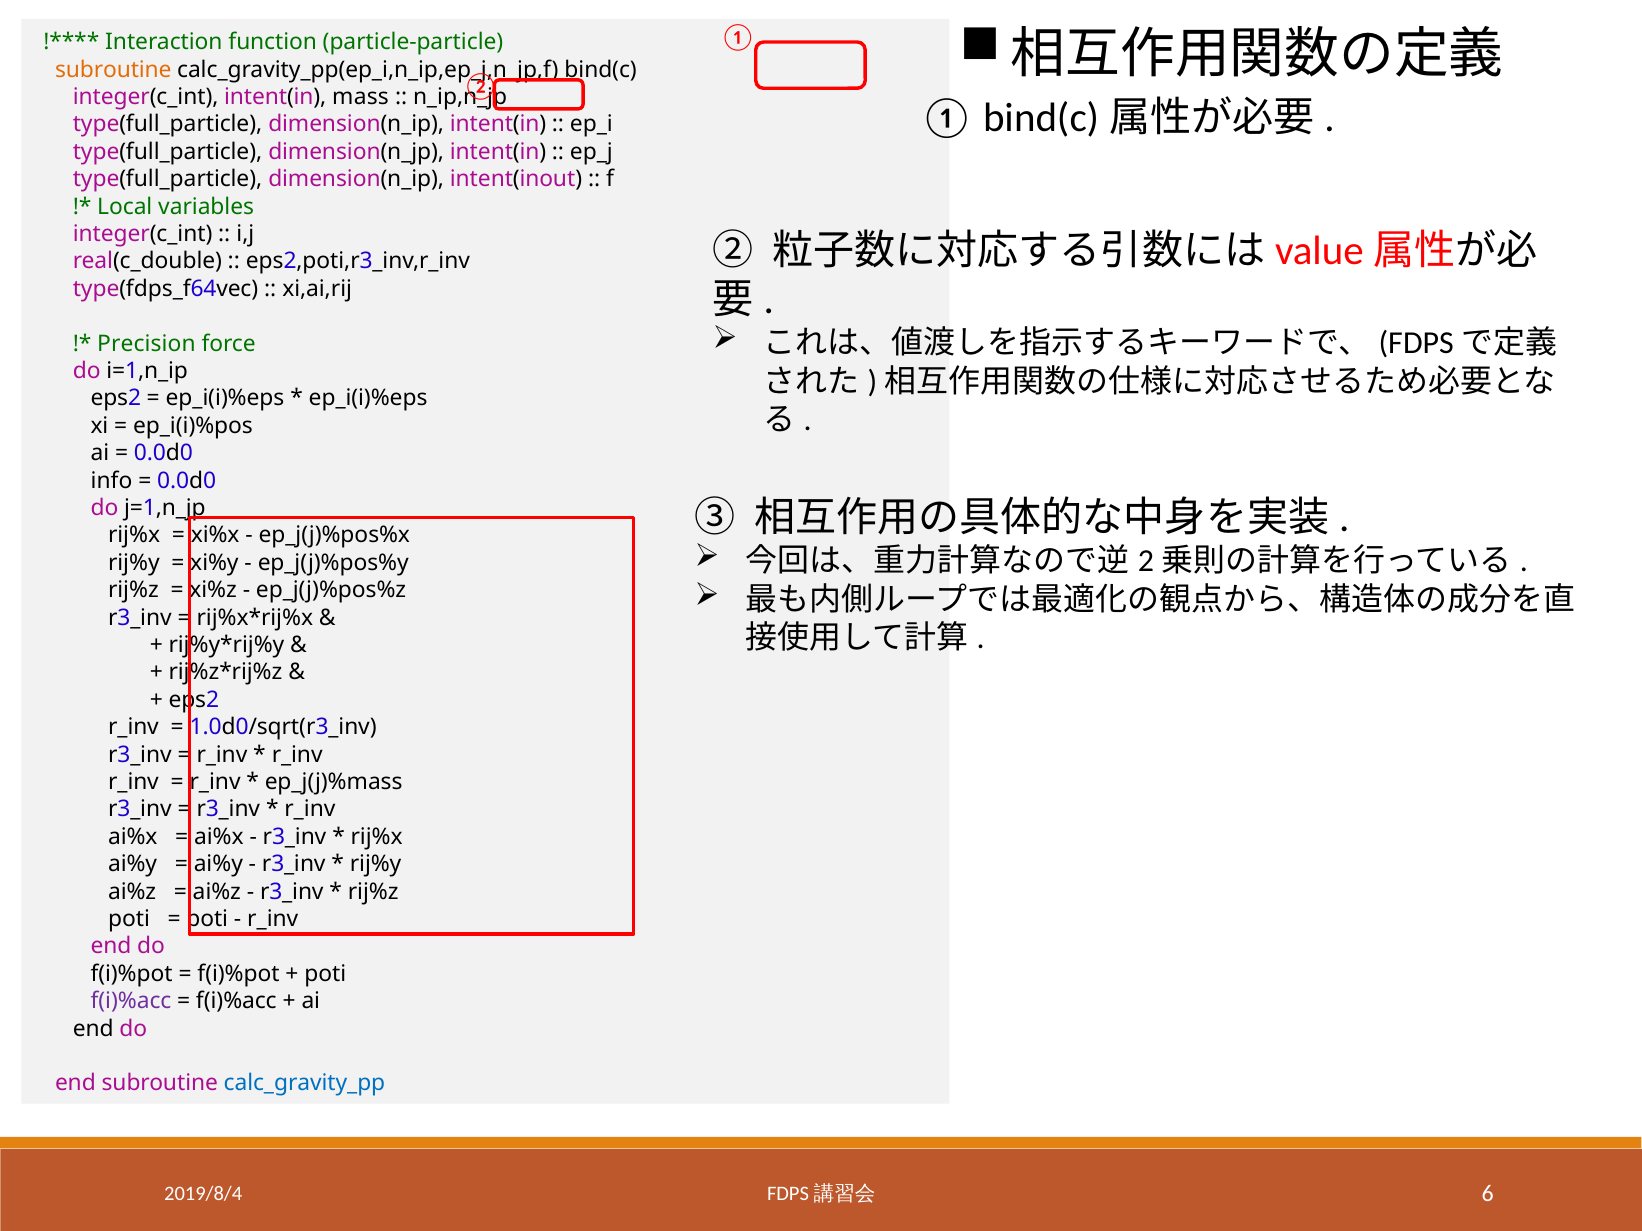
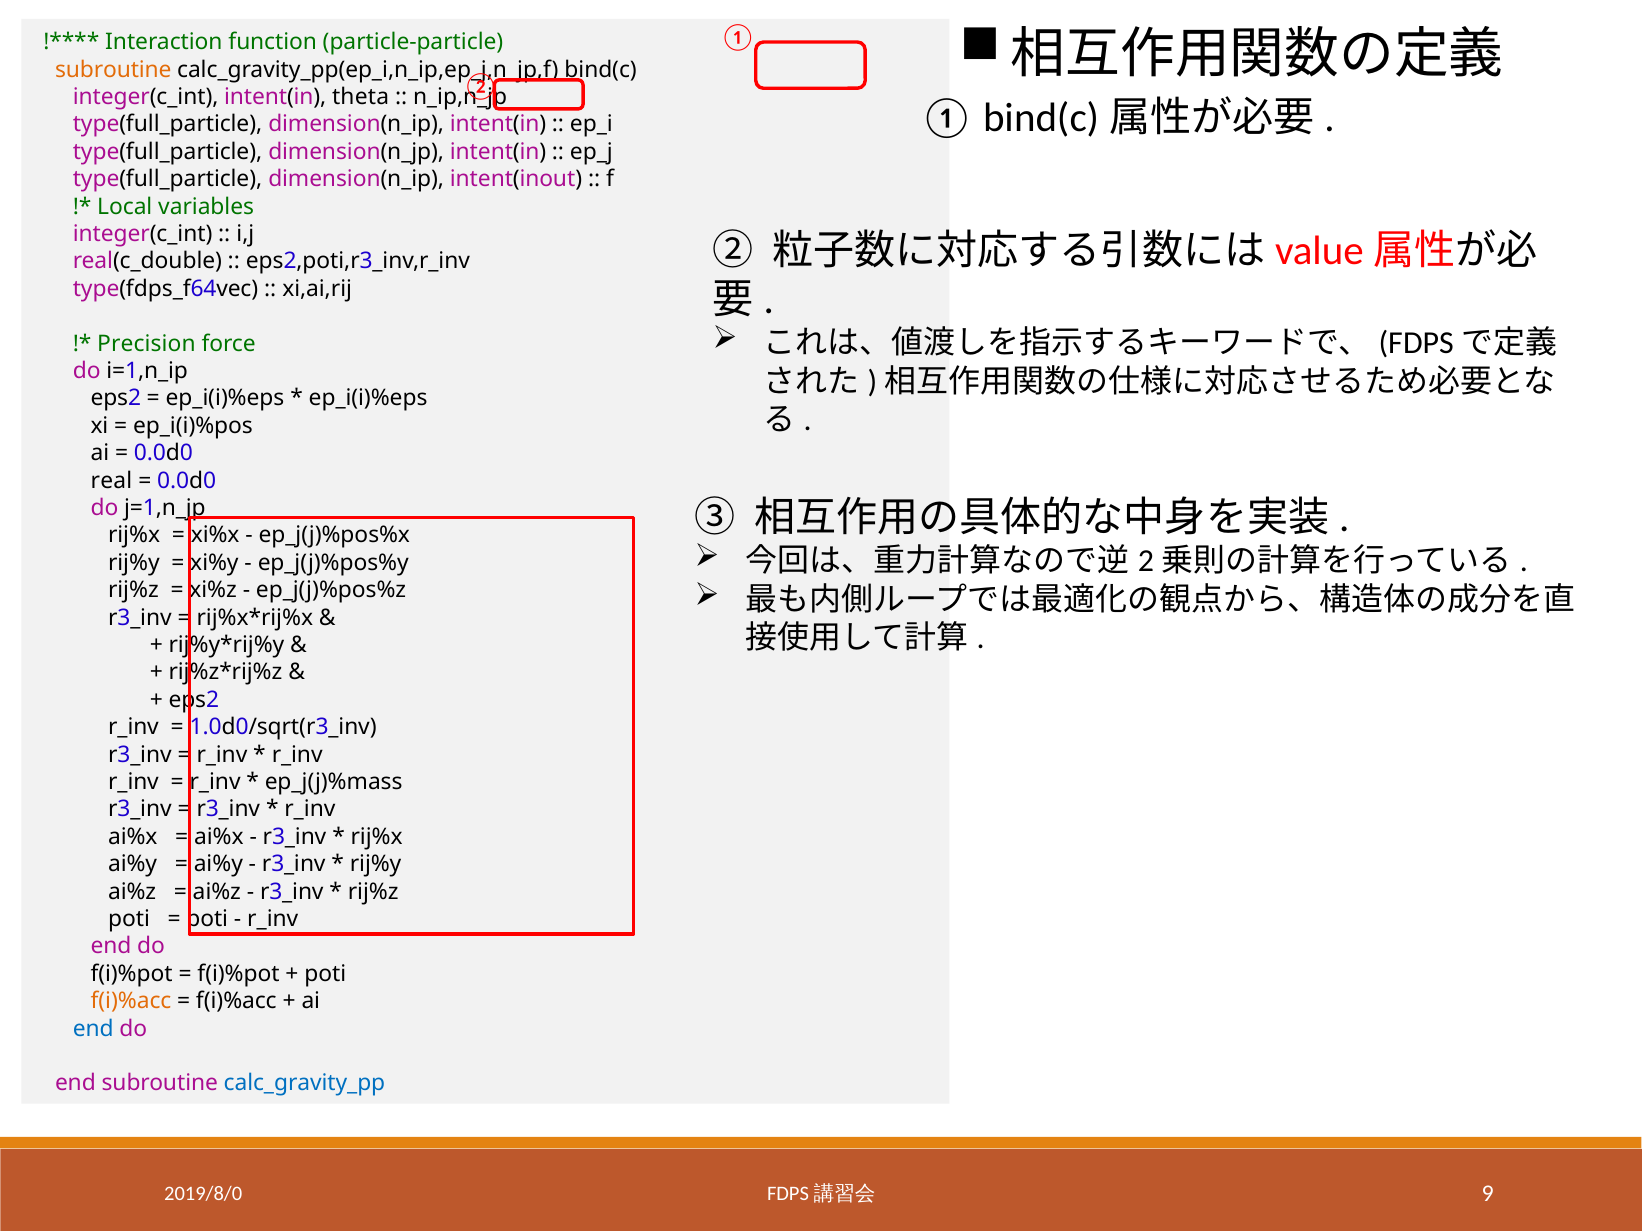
mass: mass -> theta
info: info -> real
f(i)%acc at (131, 1002) colour: purple -> orange
end at (93, 1029) colour: black -> blue
2019/8/4: 2019/8/4 -> 2019/8/0
6: 6 -> 9
